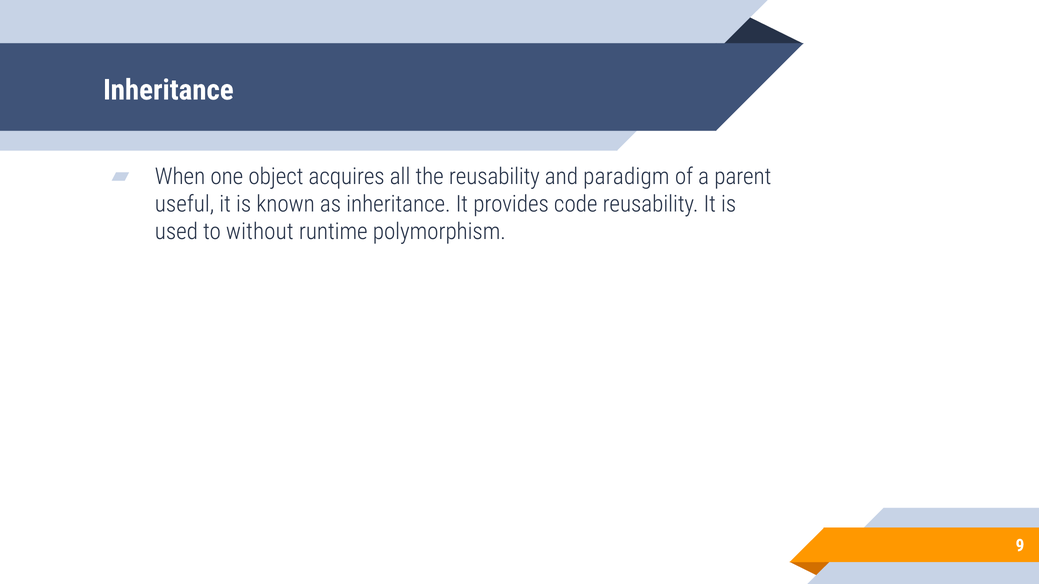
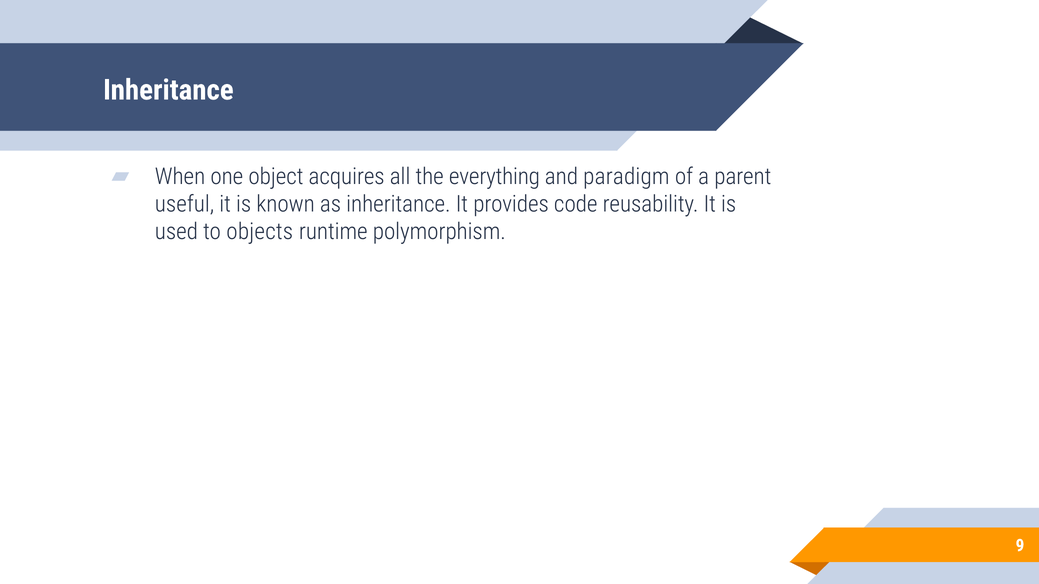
the reusability: reusability -> everything
without: without -> objects
